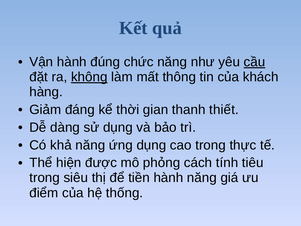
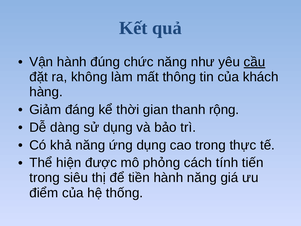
không underline: present -> none
thiết: thiết -> rộng
tiêu: tiêu -> tiến
